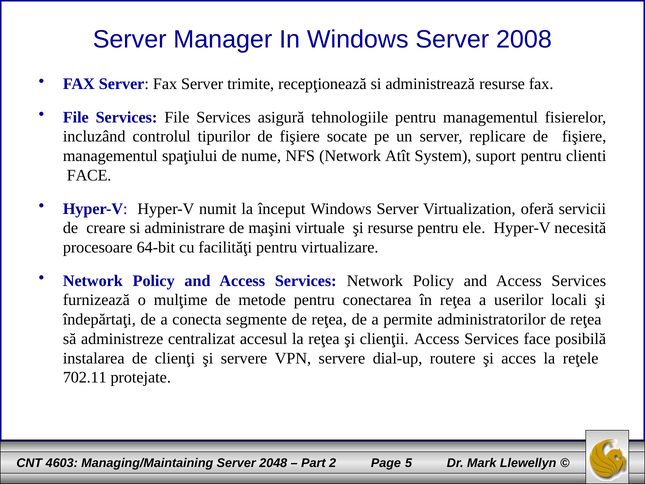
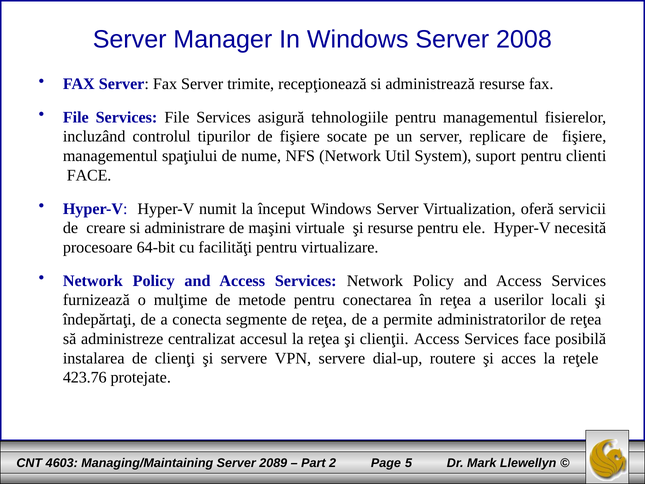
Atît: Atît -> Util
702.11: 702.11 -> 423.76
2048: 2048 -> 2089
